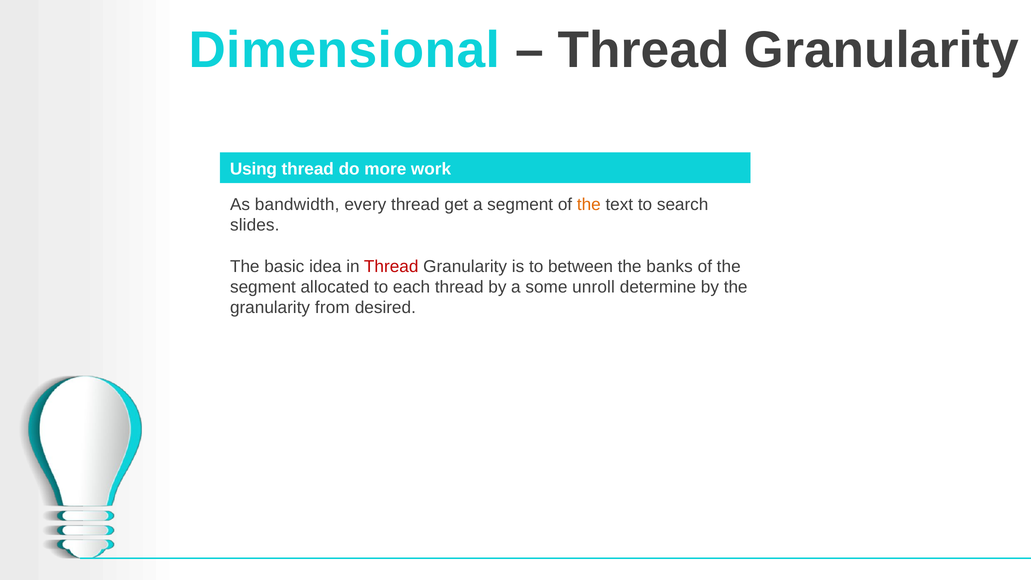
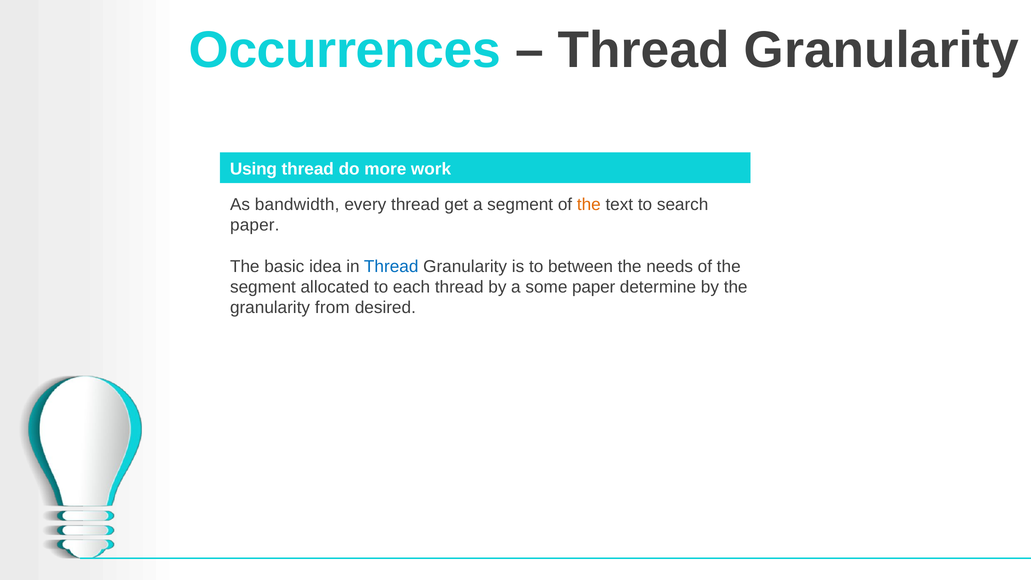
Dimensional: Dimensional -> Occurrences
slides at (255, 225): slides -> paper
Thread at (391, 266) colour: red -> blue
banks: banks -> needs
some unroll: unroll -> paper
